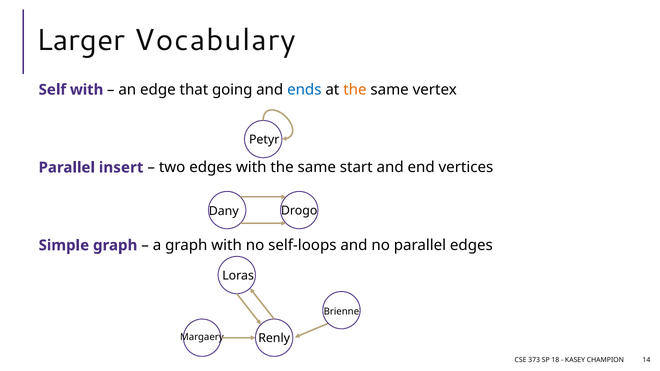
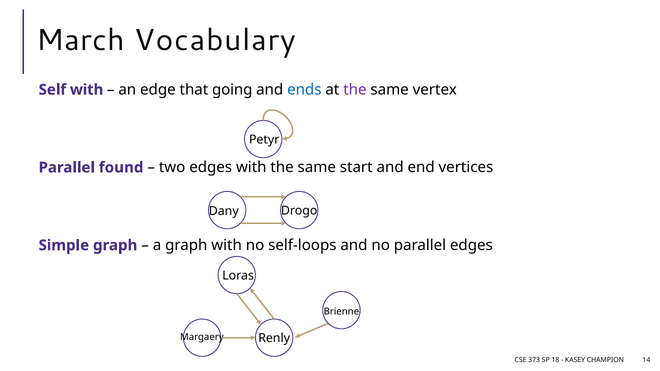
Larger: Larger -> March
the at (355, 90) colour: orange -> purple
insert: insert -> found
